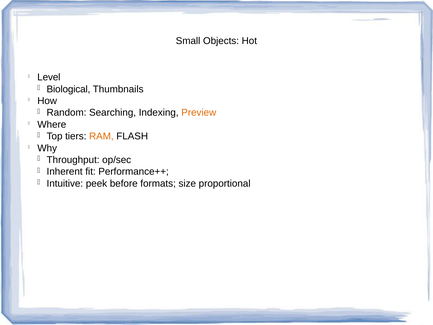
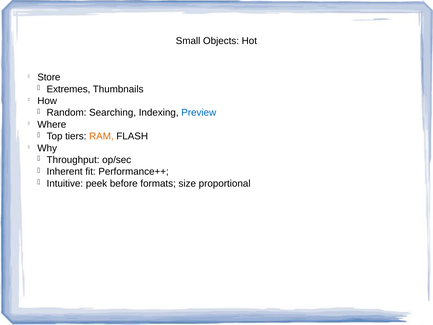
Level: Level -> Store
Biological: Biological -> Extremes
Preview colour: orange -> blue
